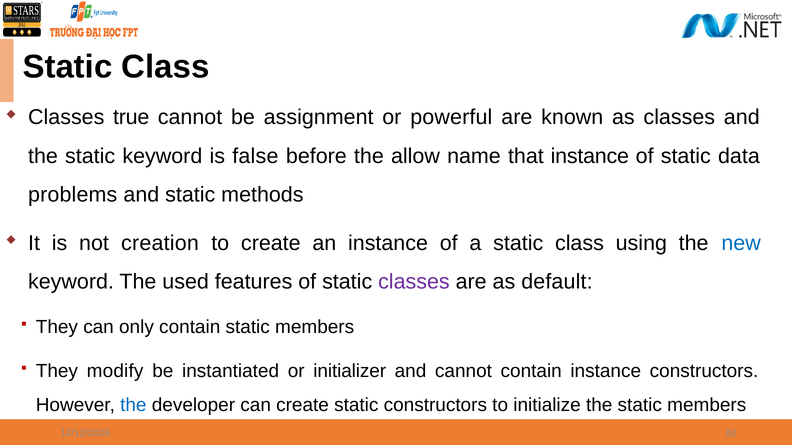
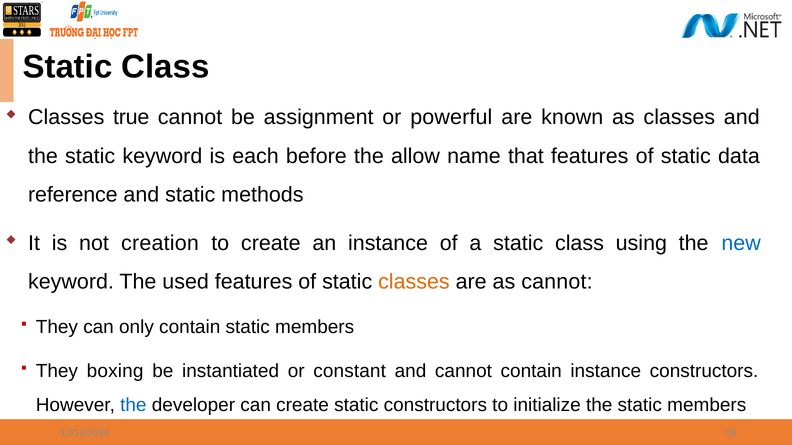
false: false -> each
that instance: instance -> features
problems: problems -> reference
classes at (414, 282) colour: purple -> orange
as default: default -> cannot
modify: modify -> boxing
initializer: initializer -> constant
82: 82 -> 28
